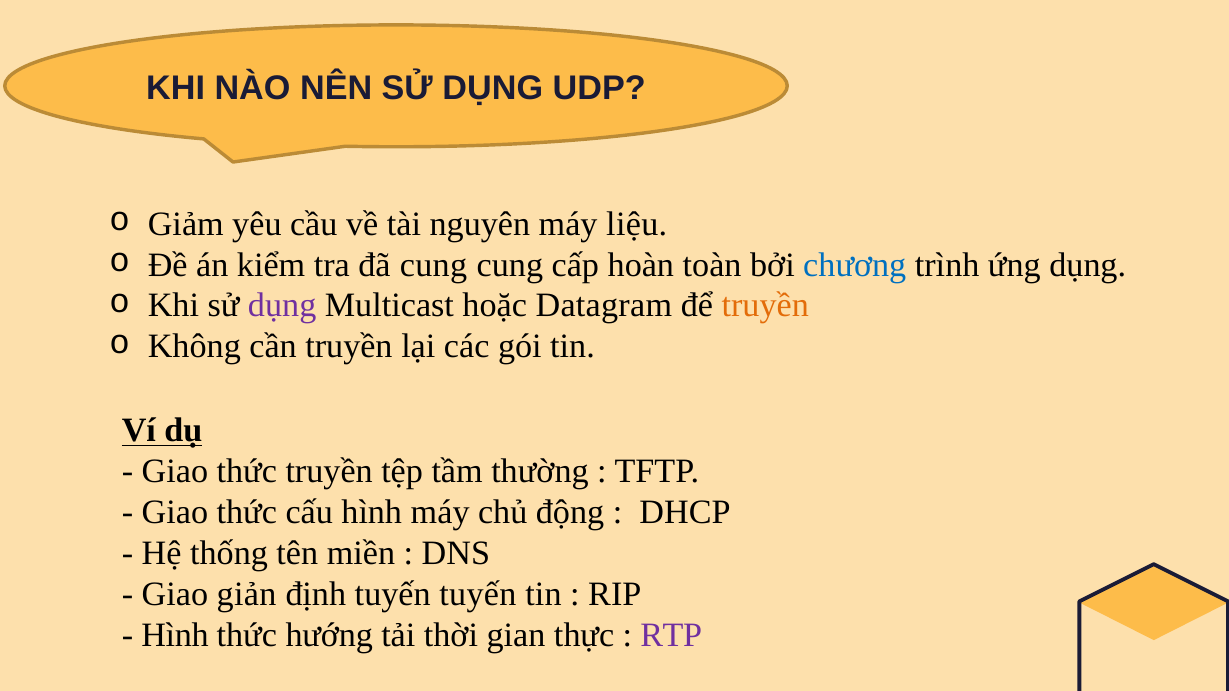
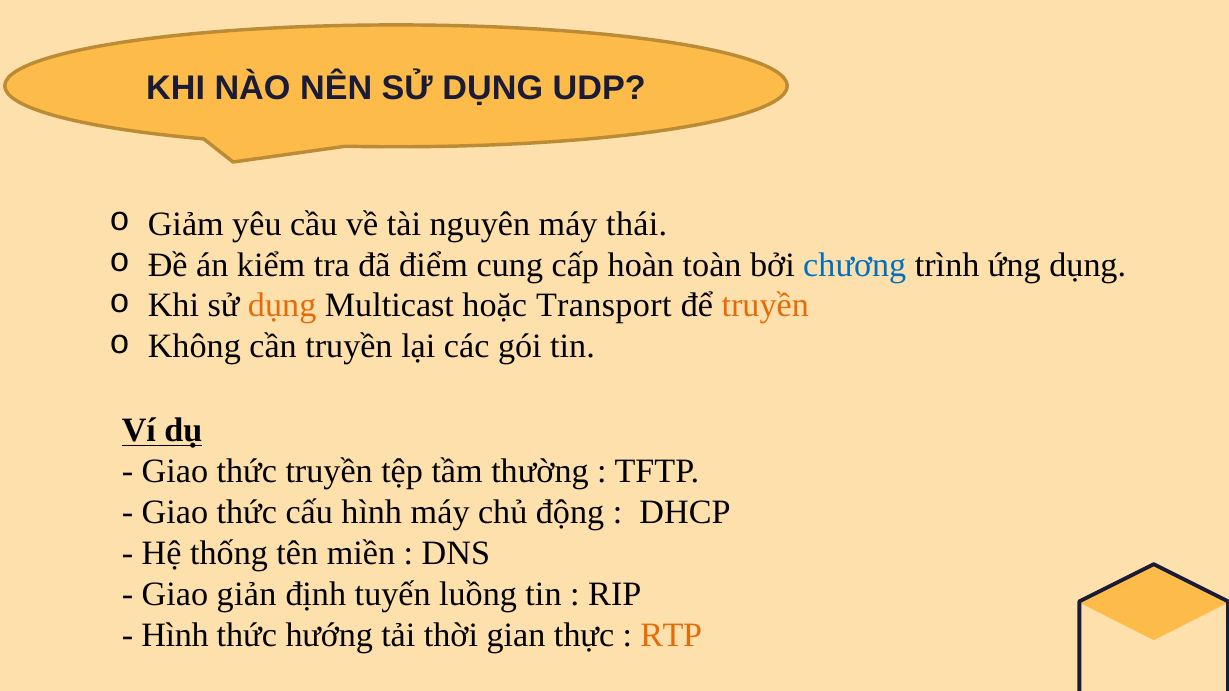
liệu: liệu -> thái
đã cung: cung -> điểm
dụng at (282, 306) colour: purple -> orange
Datagram: Datagram -> Transport
tuyến tuyến: tuyến -> luồng
RTP colour: purple -> orange
